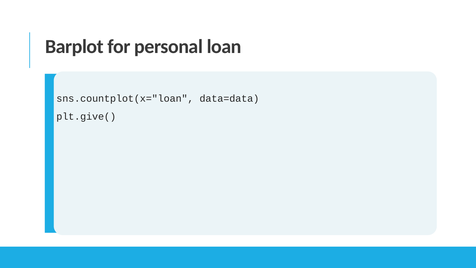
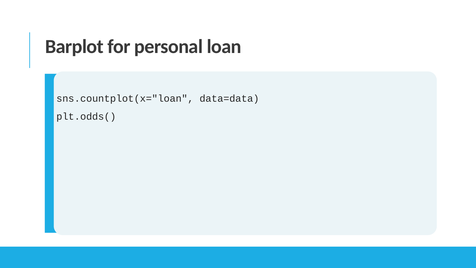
plt.give(: plt.give( -> plt.odds(
